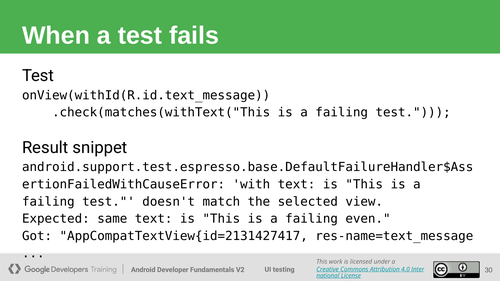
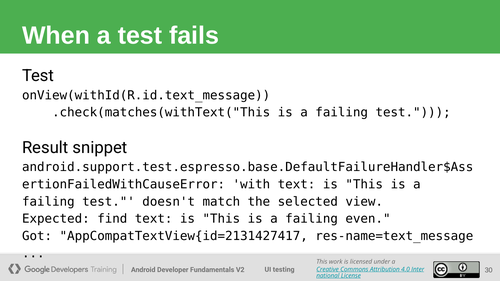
same: same -> find
